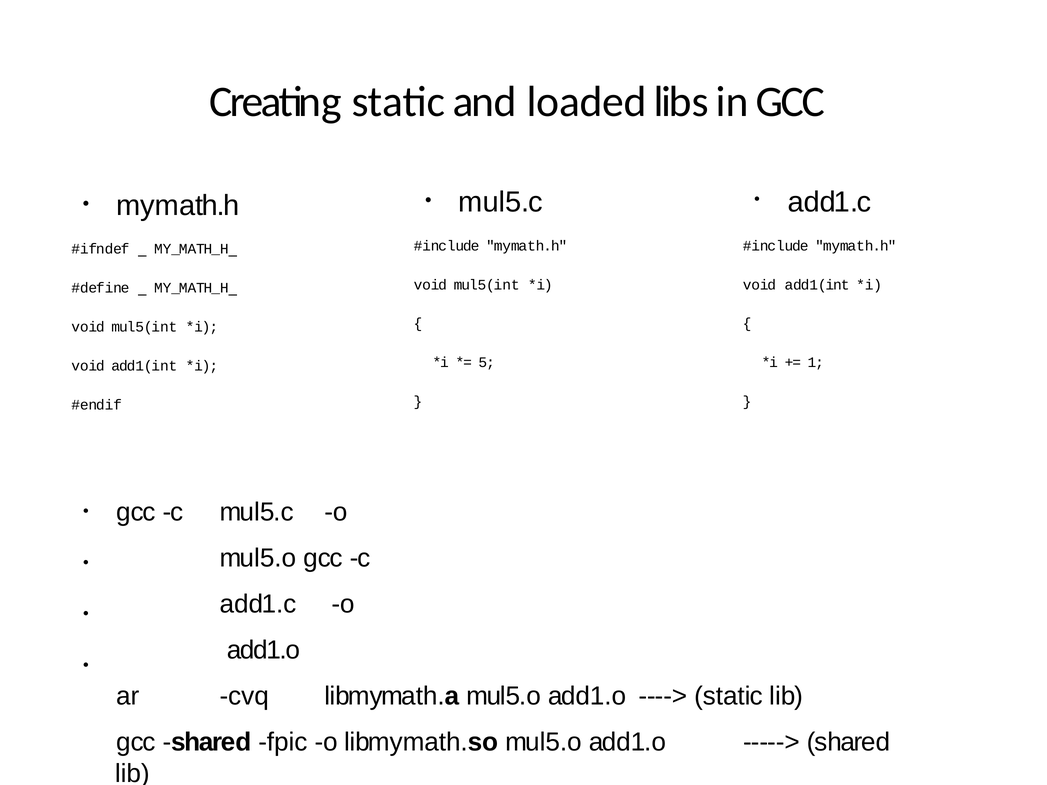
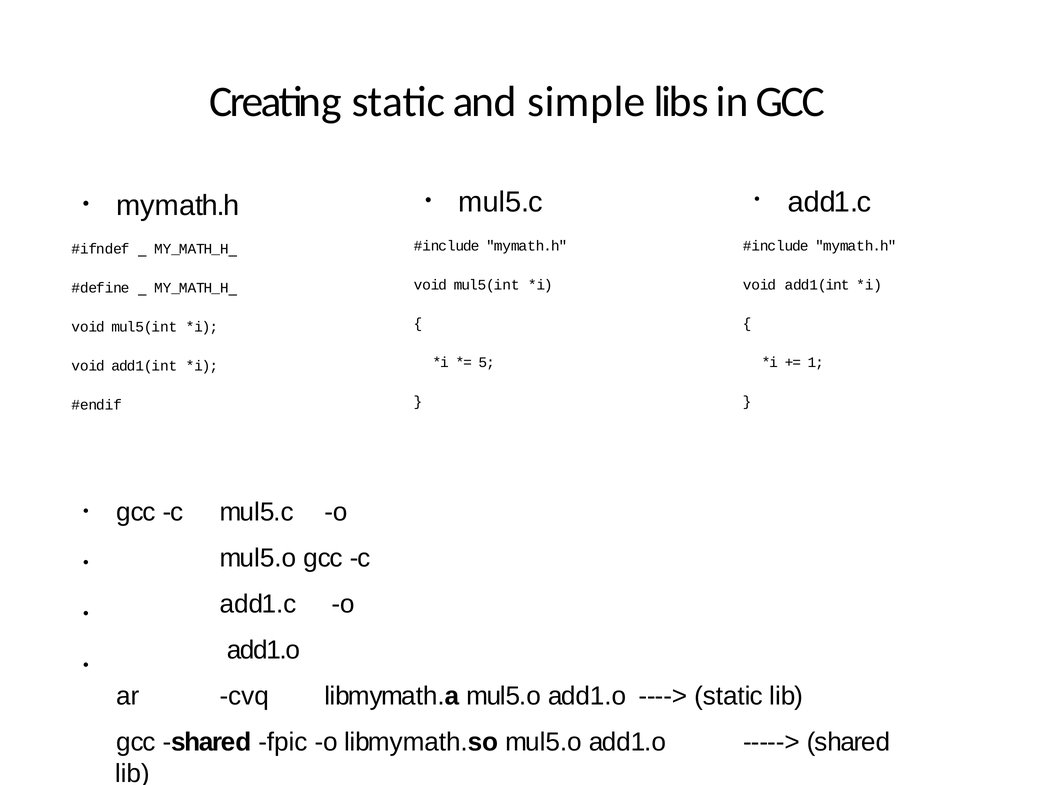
loaded: loaded -> simple
